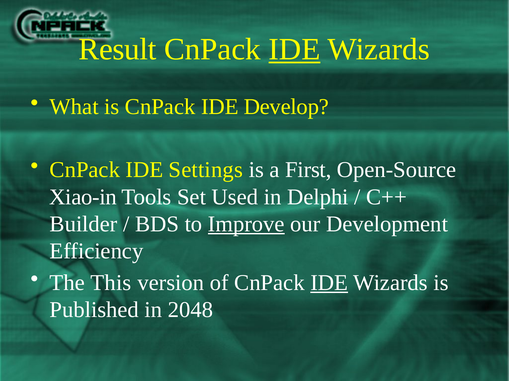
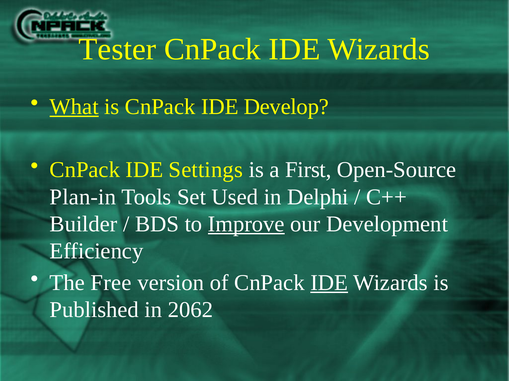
Result: Result -> Tester
IDE at (294, 49) underline: present -> none
What underline: none -> present
Xiao-in: Xiao-in -> Plan-in
This: This -> Free
2048: 2048 -> 2062
